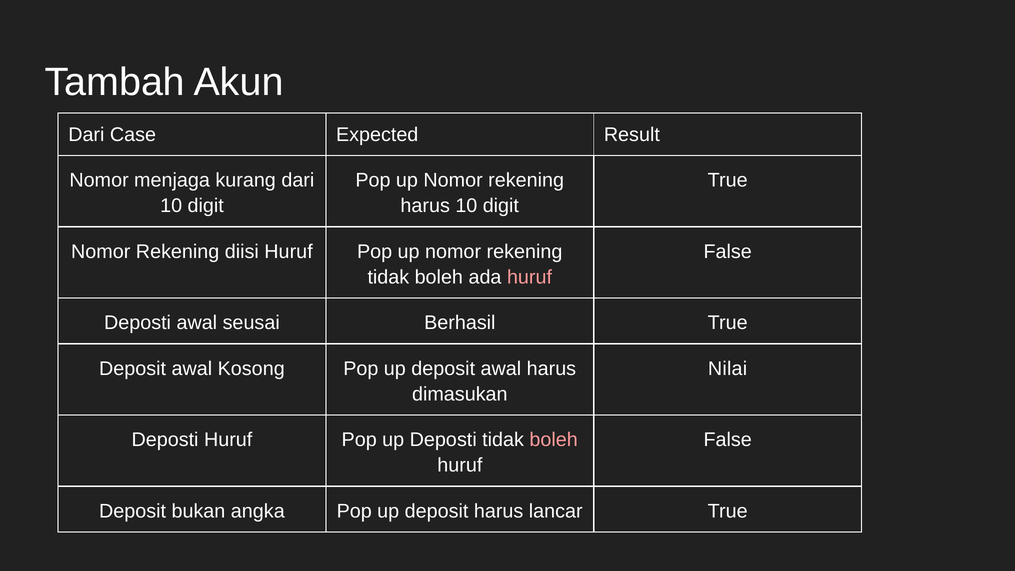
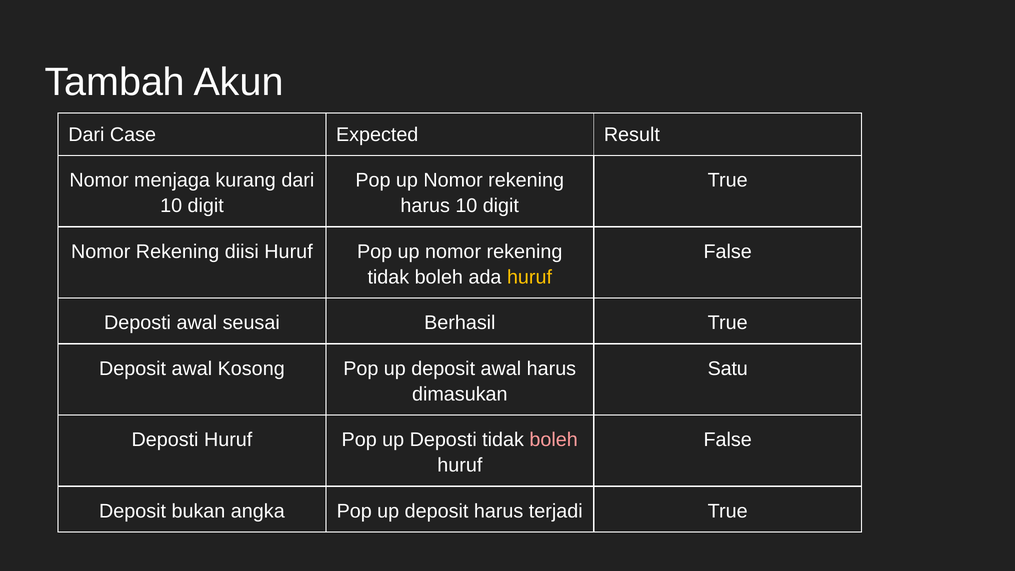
huruf at (530, 277) colour: pink -> yellow
Nilai: Nilai -> Satu
lancar: lancar -> terjadi
